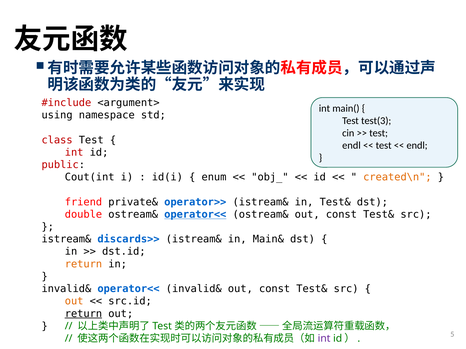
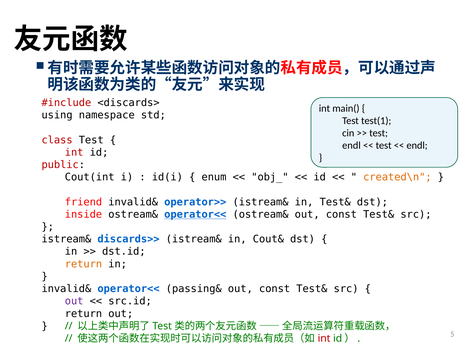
<argument>: <argument> -> <discards>
test(3: test(3 -> test(1
friend private&: private& -> invalid&
double: double -> inside
Main&: Main& -> Cout&
operator<< invalid&: invalid& -> passing&
out at (74, 302) colour: orange -> purple
return at (83, 314) underline: present -> none
int at (324, 339) colour: purple -> red
